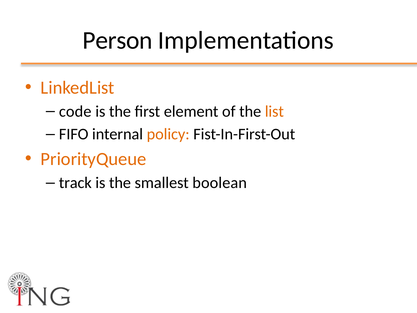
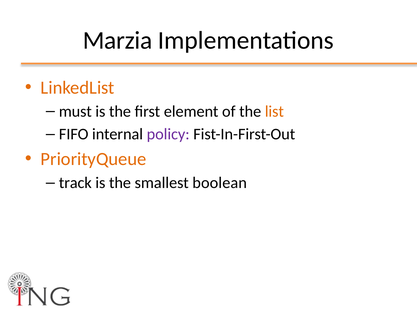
Person: Person -> Marzia
code: code -> must
policy colour: orange -> purple
